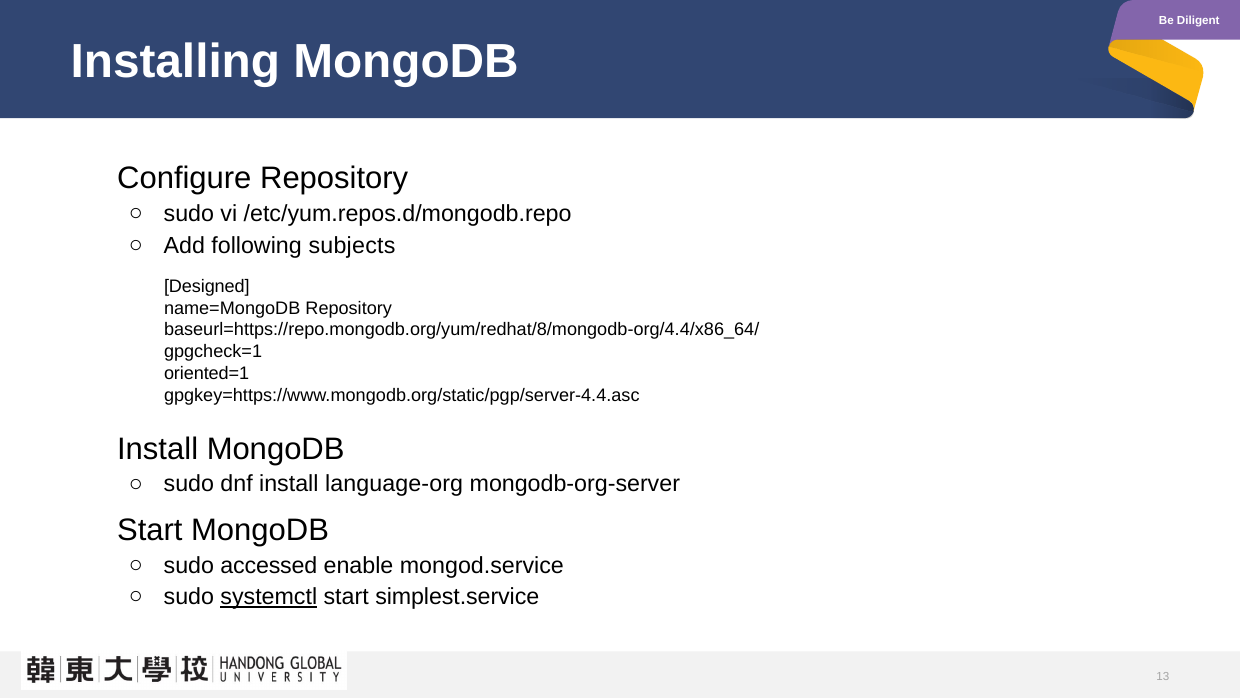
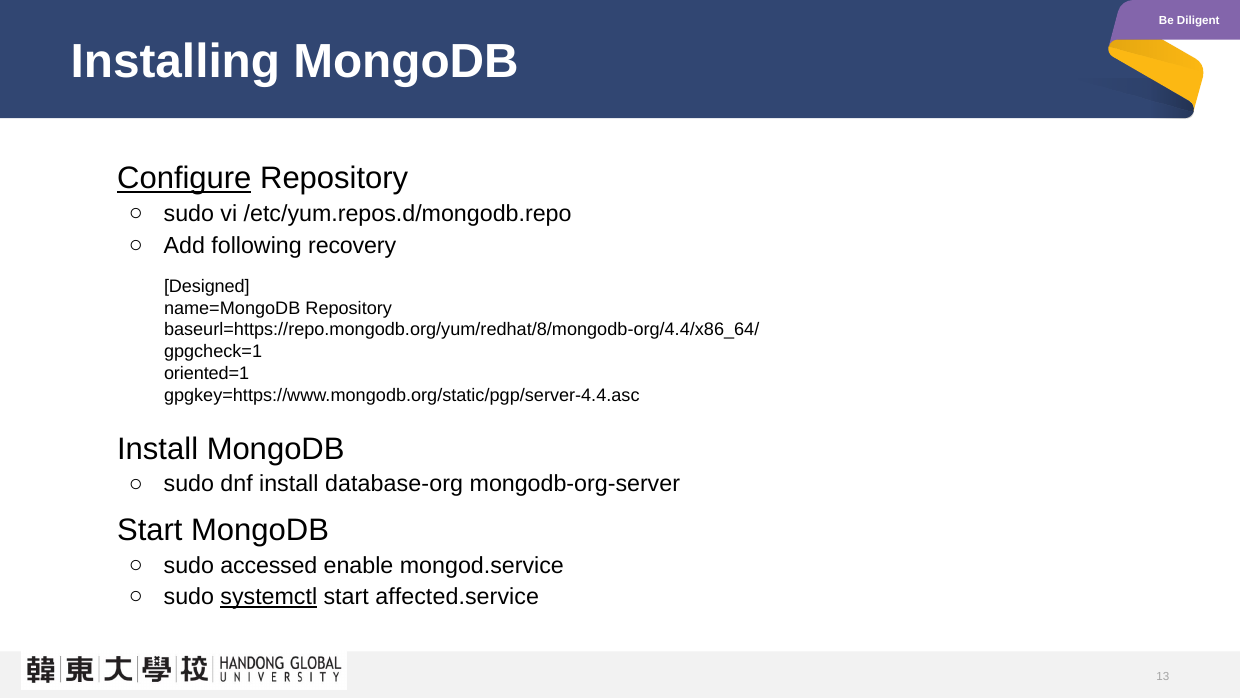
Configure underline: none -> present
subjects: subjects -> recovery
language-org: language-org -> database-org
simplest.service: simplest.service -> affected.service
